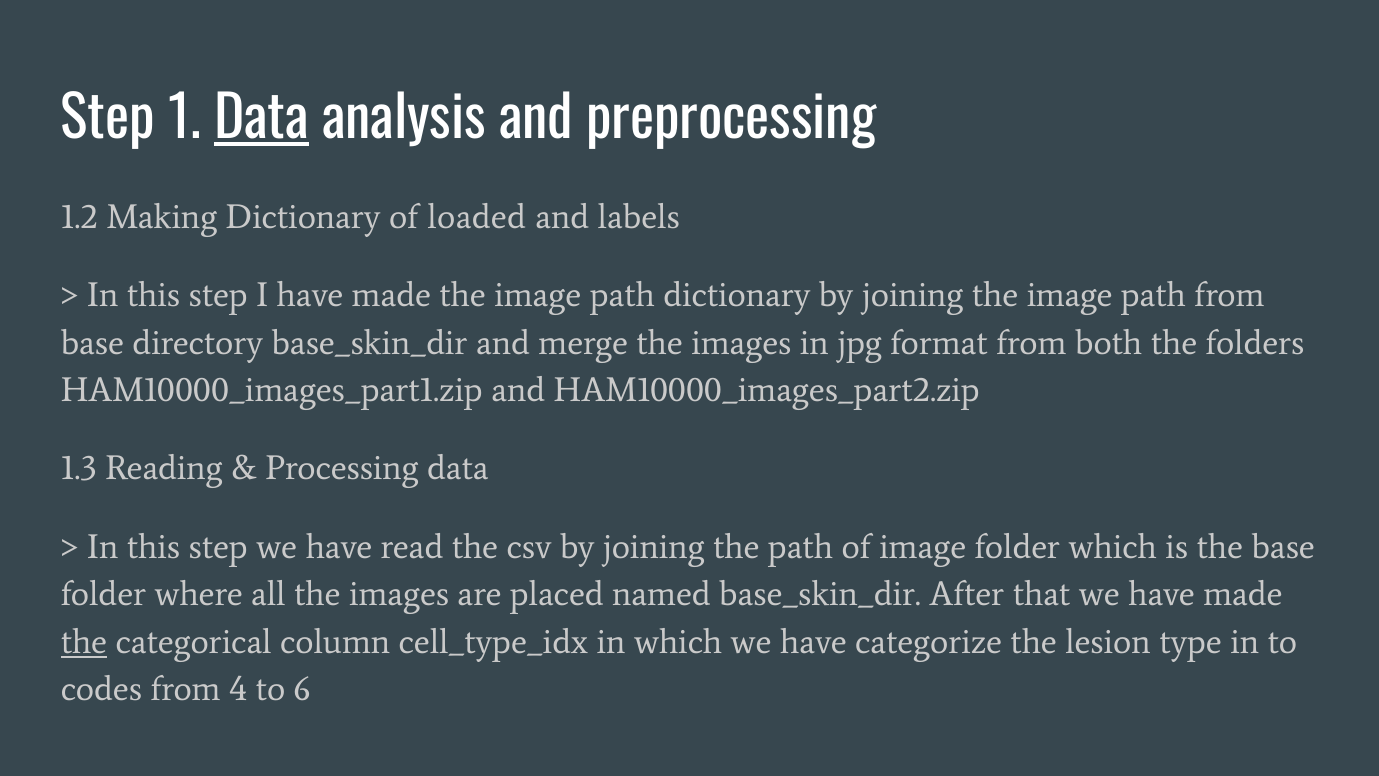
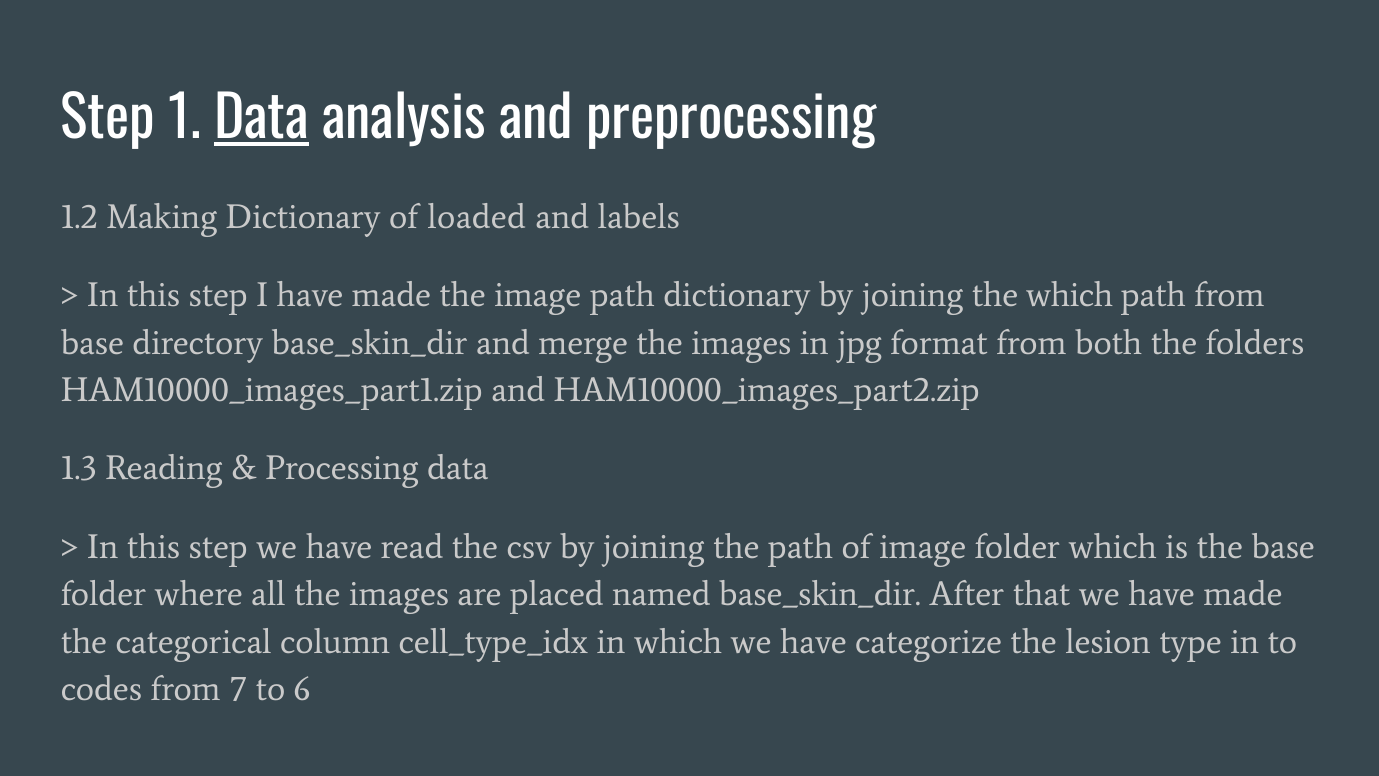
joining the image: image -> which
the at (84, 642) underline: present -> none
4: 4 -> 7
